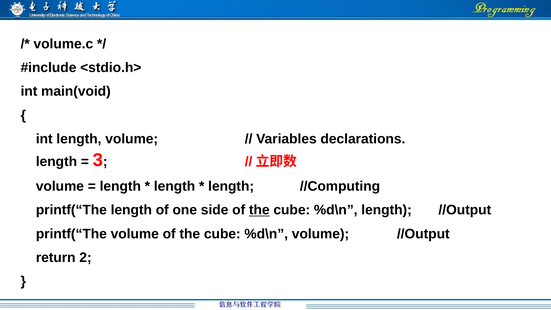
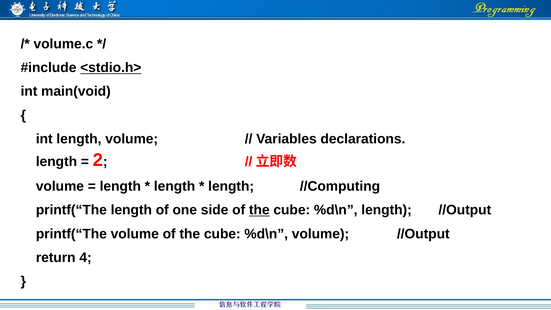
<stdio.h> underline: none -> present
3: 3 -> 2
2: 2 -> 4
